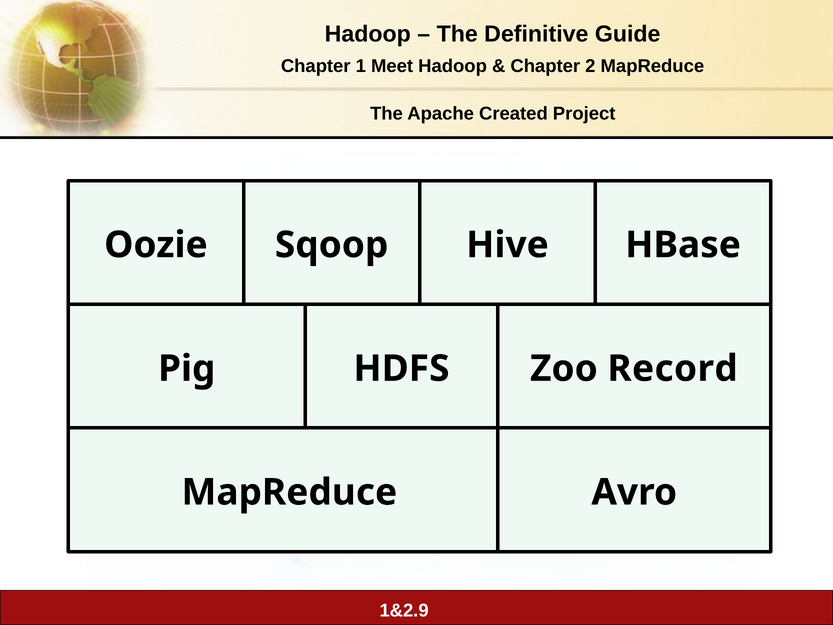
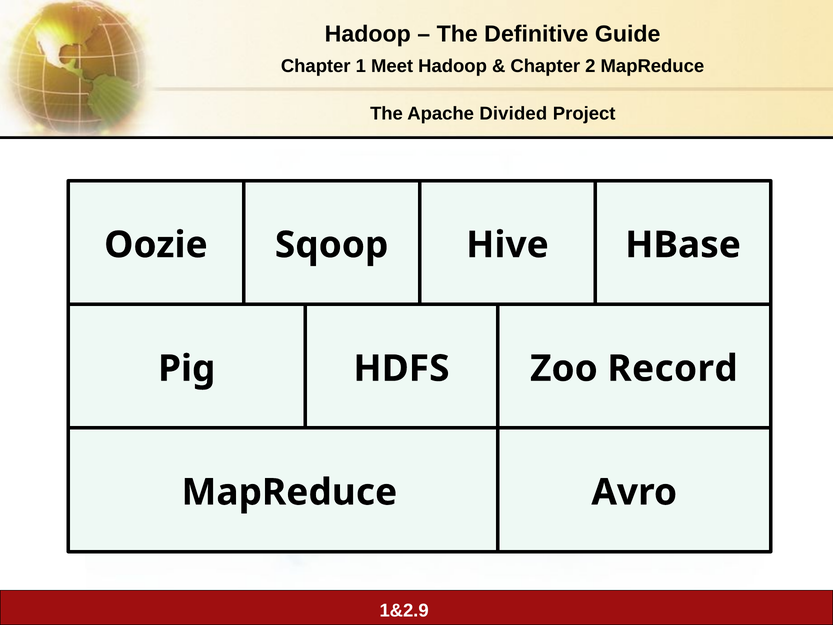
Created: Created -> Divided
